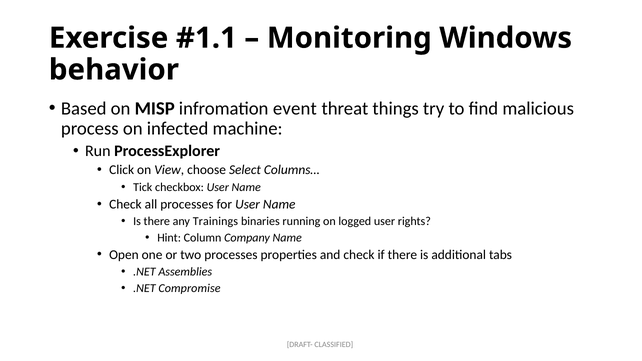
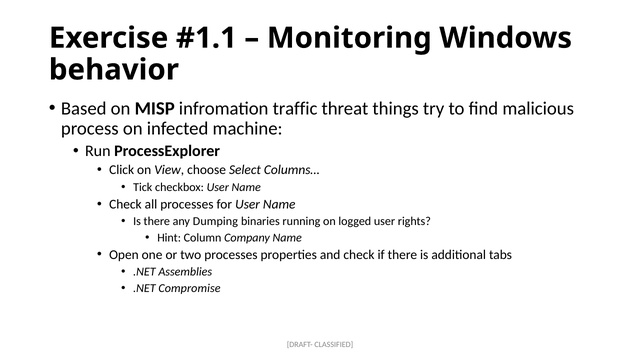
event: event -> traffic
Trainings: Trainings -> Dumping
